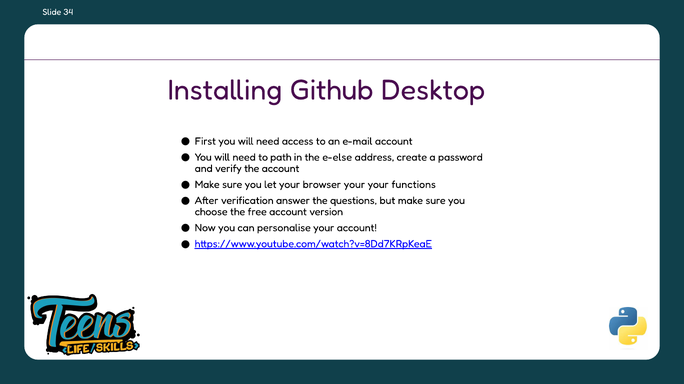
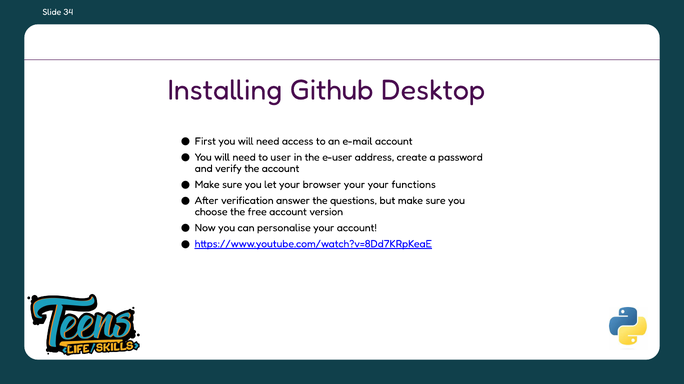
path: path -> user
e-else: e-else -> e-user
